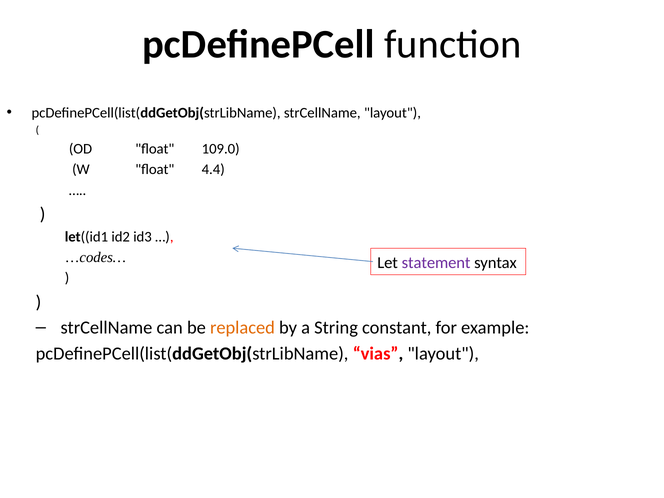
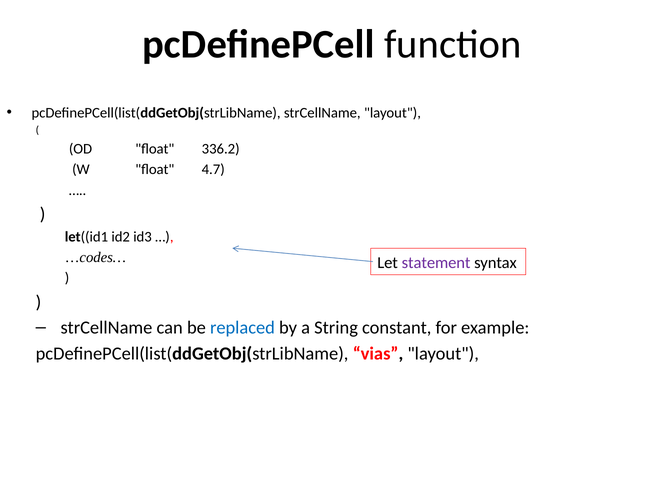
109.0: 109.0 -> 336.2
4.4: 4.4 -> 4.7
replaced colour: orange -> blue
